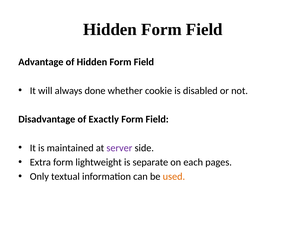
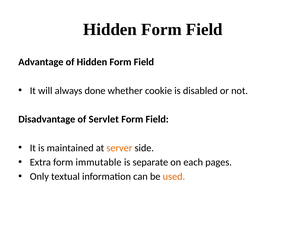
Exactly: Exactly -> Servlet
server colour: purple -> orange
lightweight: lightweight -> immutable
